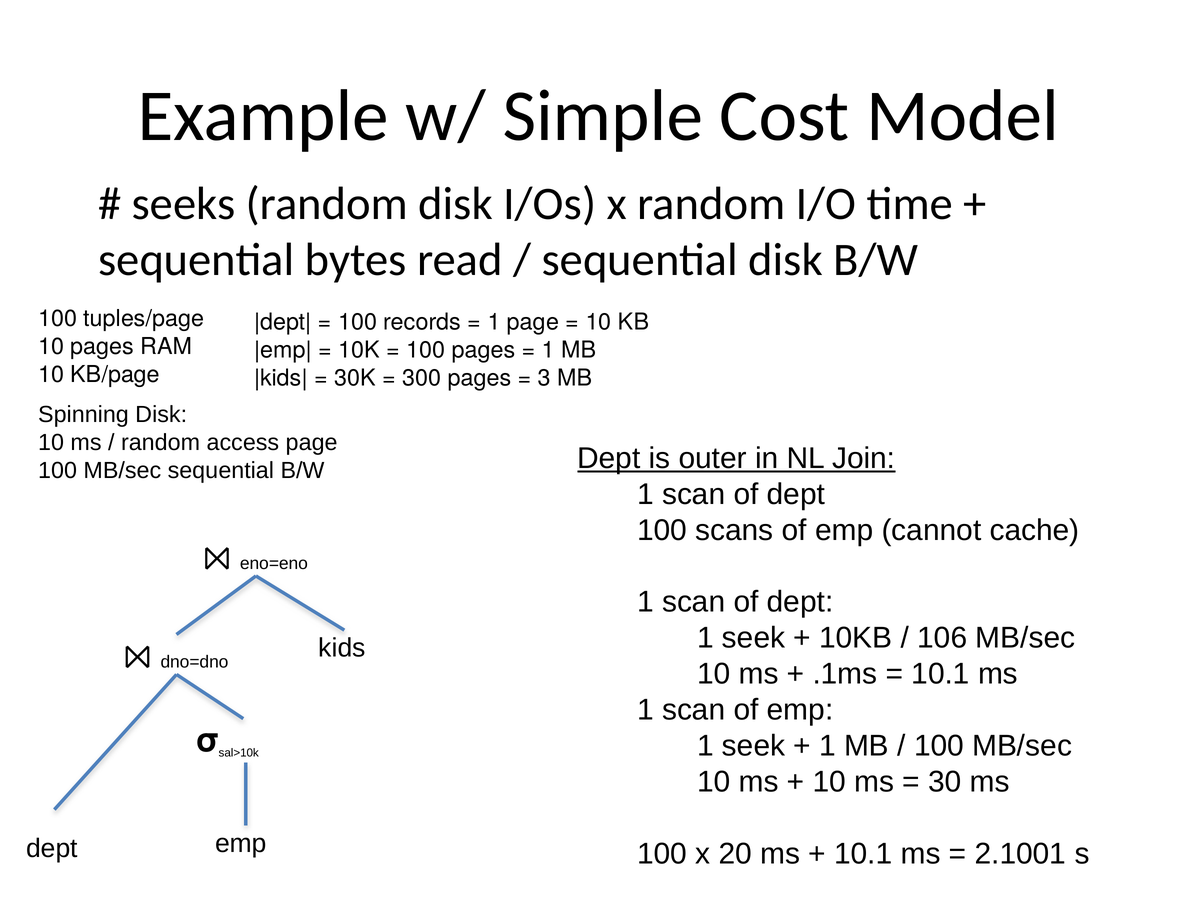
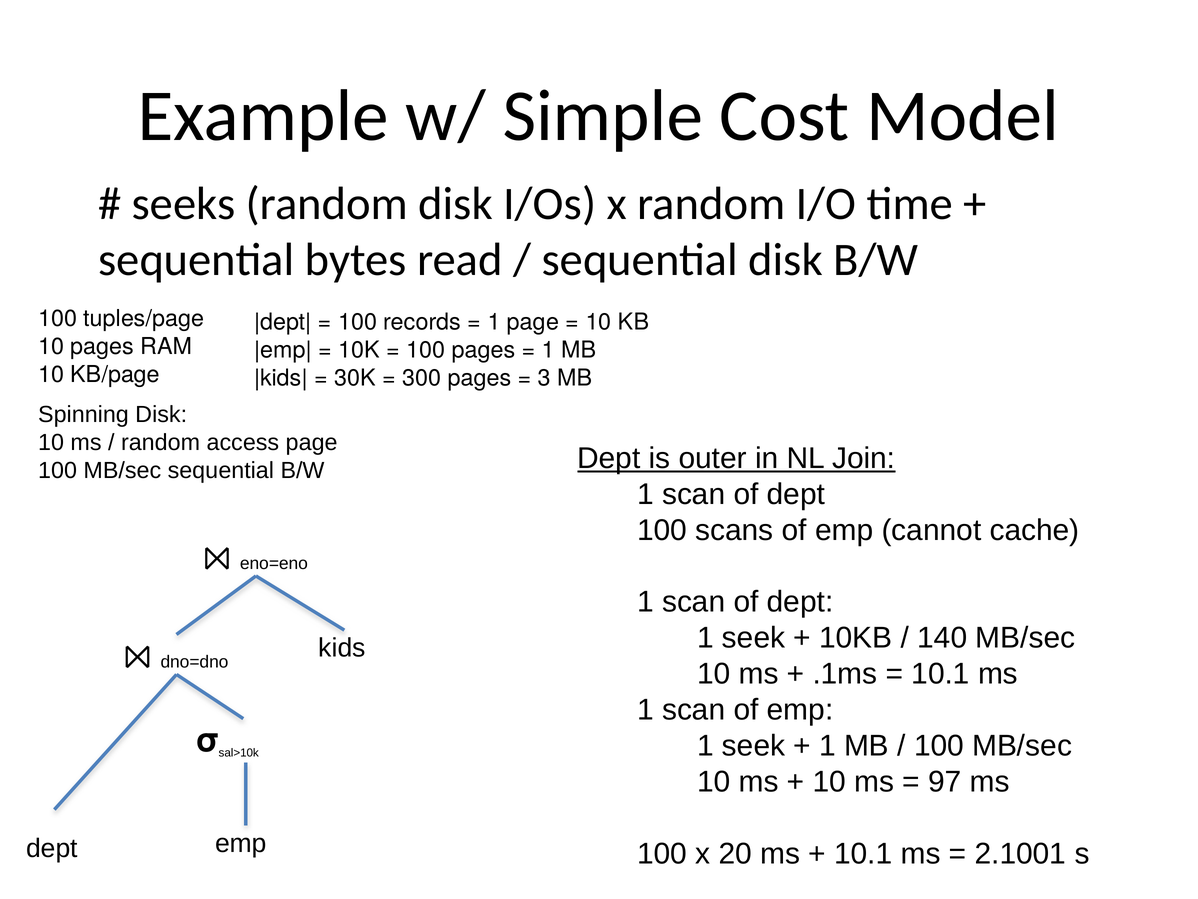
106: 106 -> 140
30: 30 -> 97
